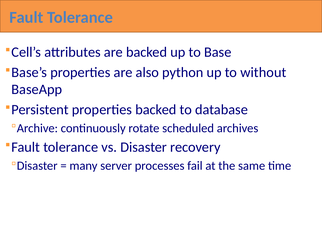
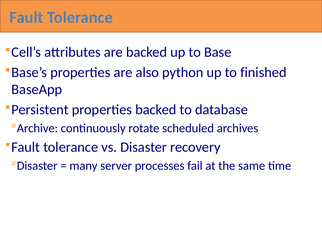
without: without -> finished
